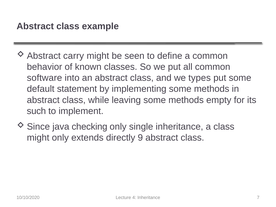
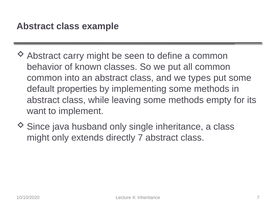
software at (44, 78): software -> common
statement: statement -> properties
such: such -> want
checking: checking -> husband
directly 9: 9 -> 7
